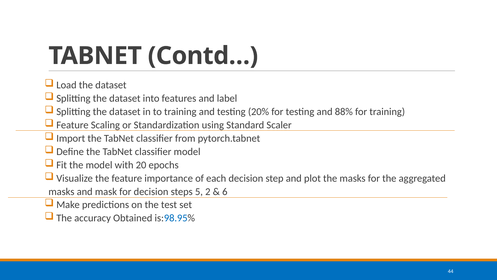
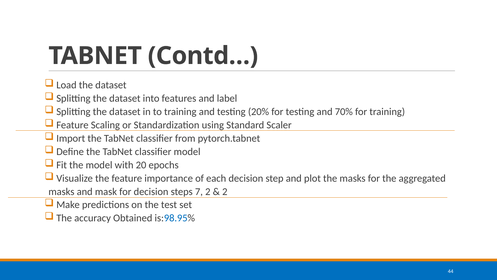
88%: 88% -> 70%
5: 5 -> 7
6 at (225, 191): 6 -> 2
